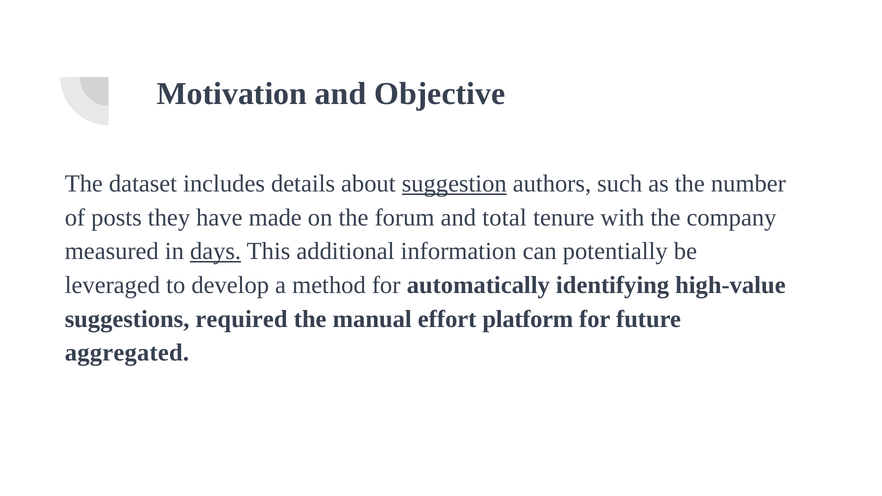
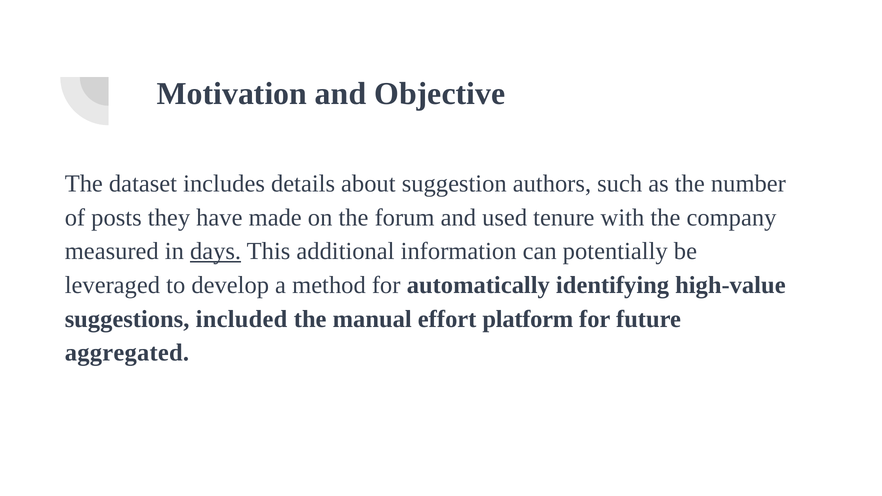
suggestion underline: present -> none
total: total -> used
required: required -> included
